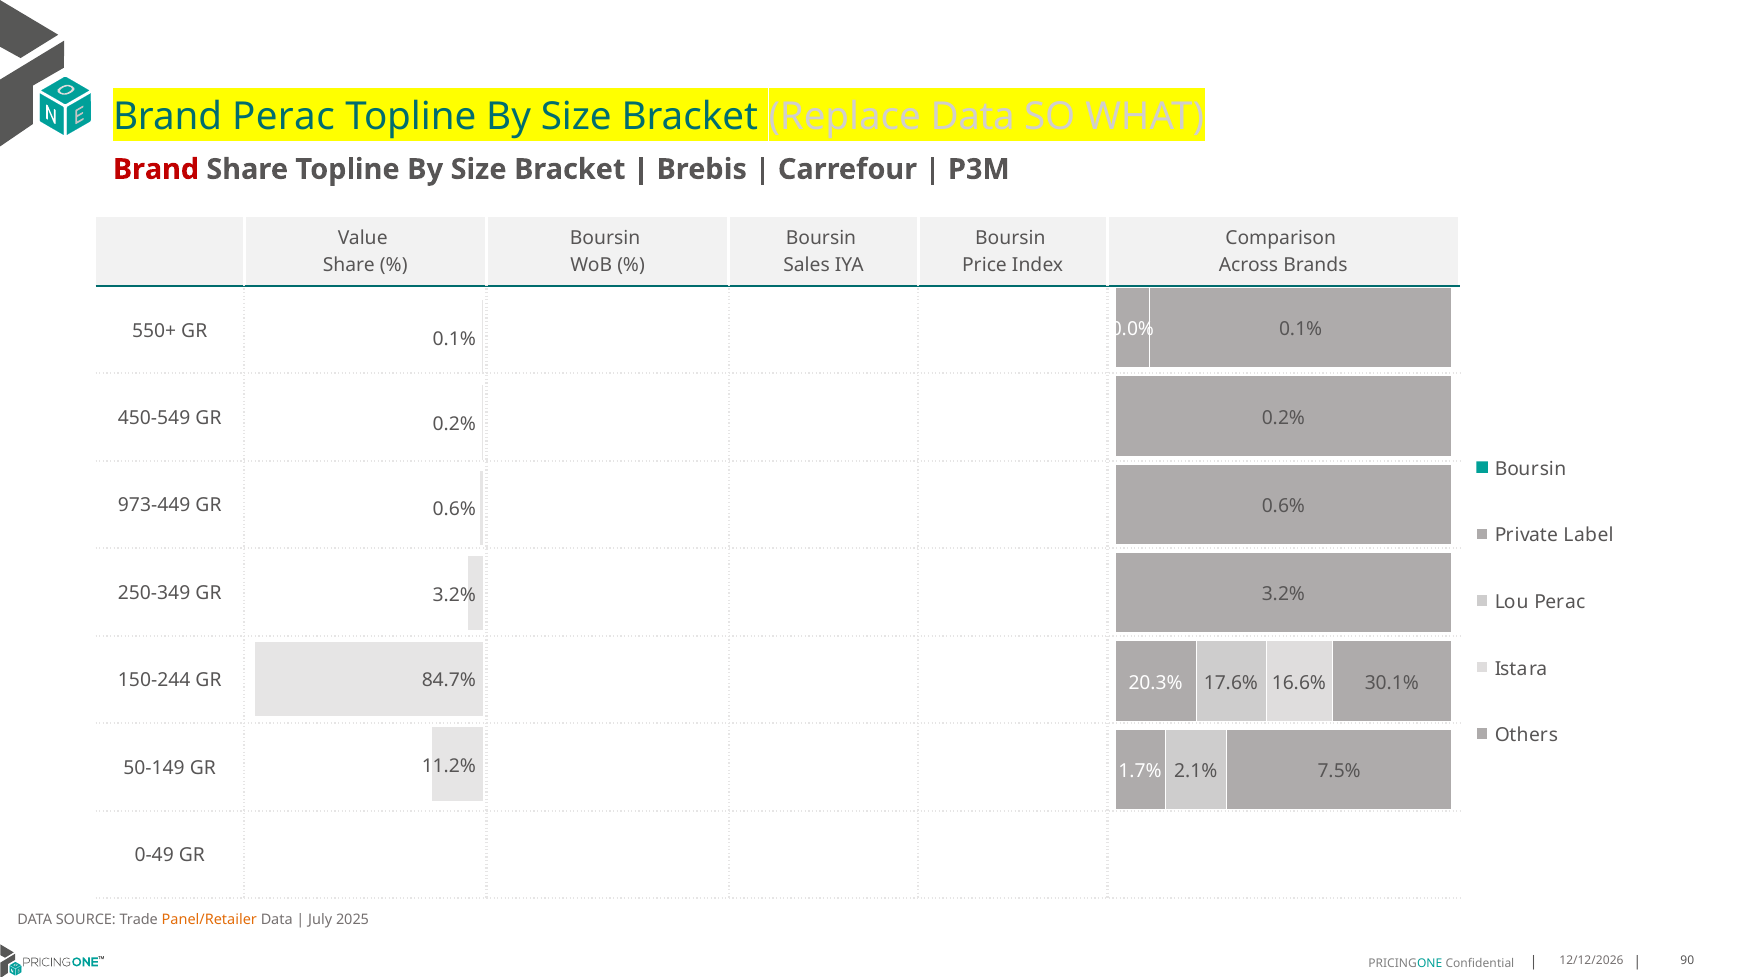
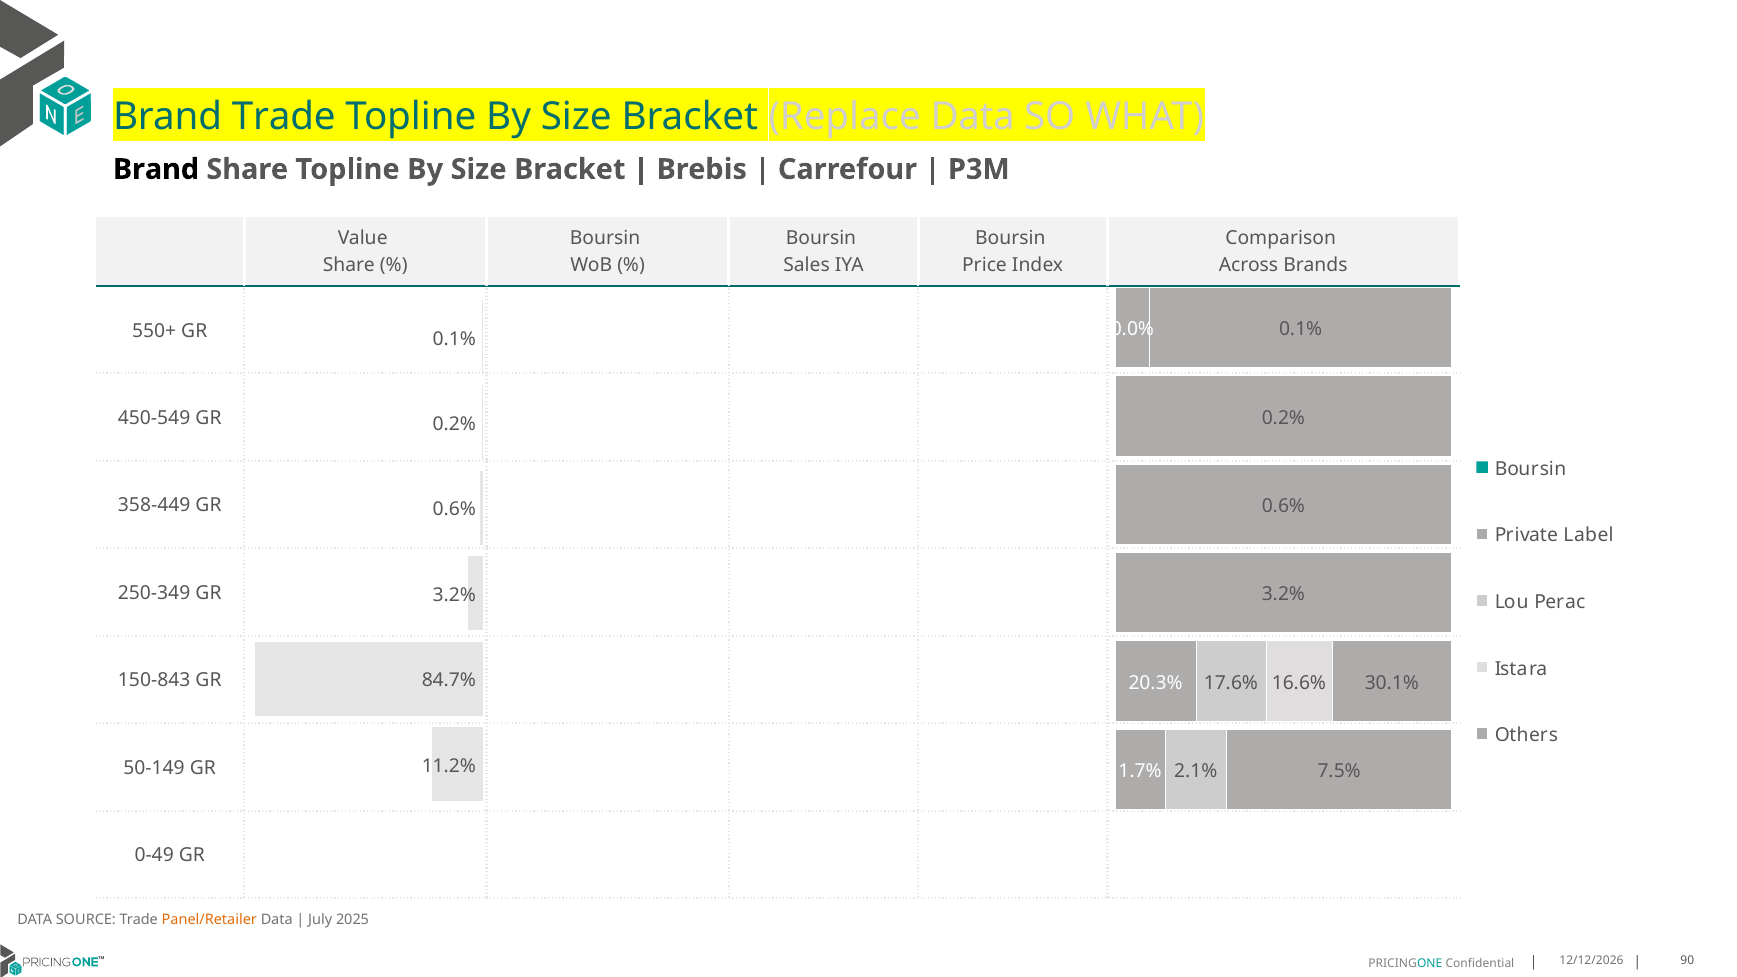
Brand Perac: Perac -> Trade
Brand at (156, 169) colour: red -> black
973-449: 973-449 -> 358-449
150-244: 150-244 -> 150-843
